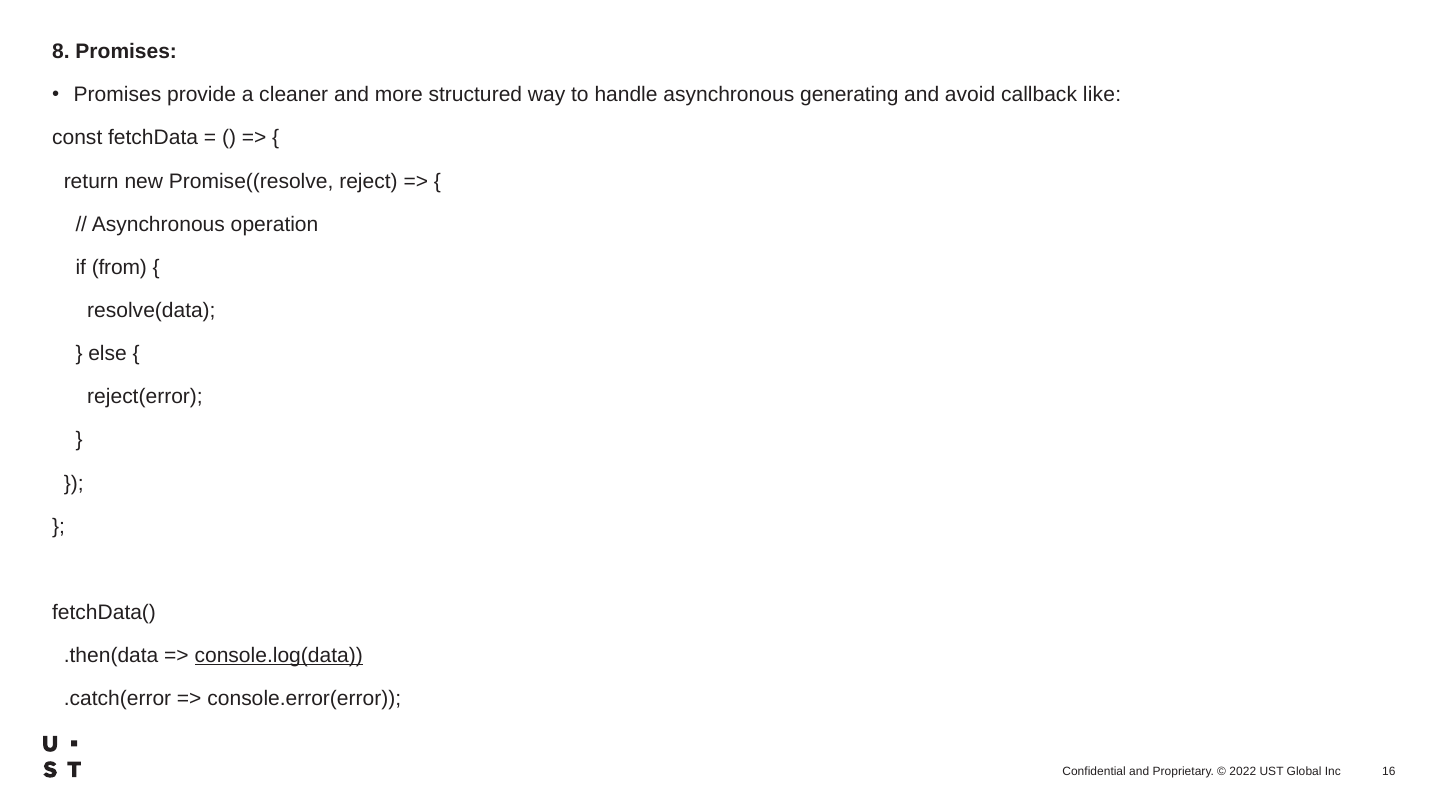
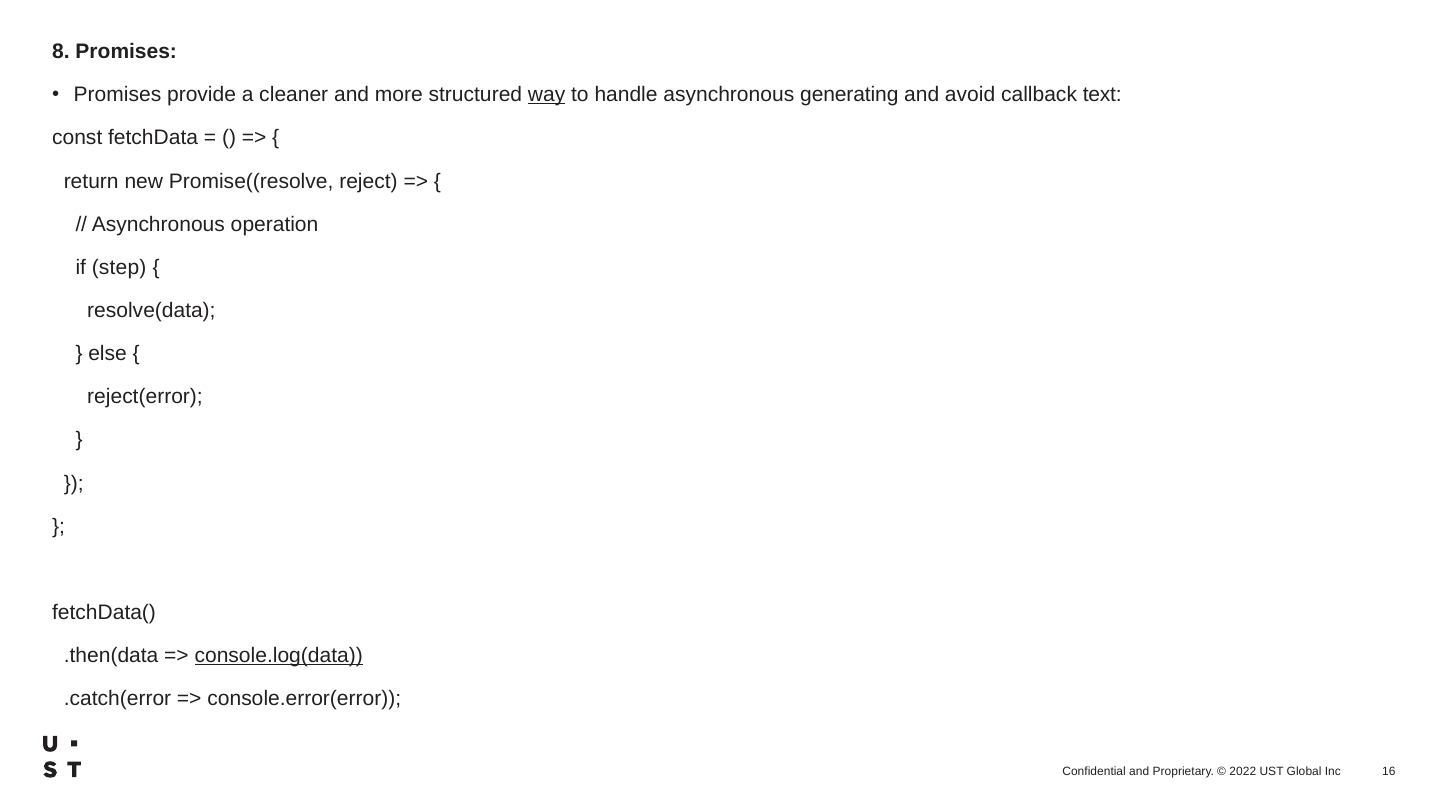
way underline: none -> present
like: like -> text
from: from -> step
